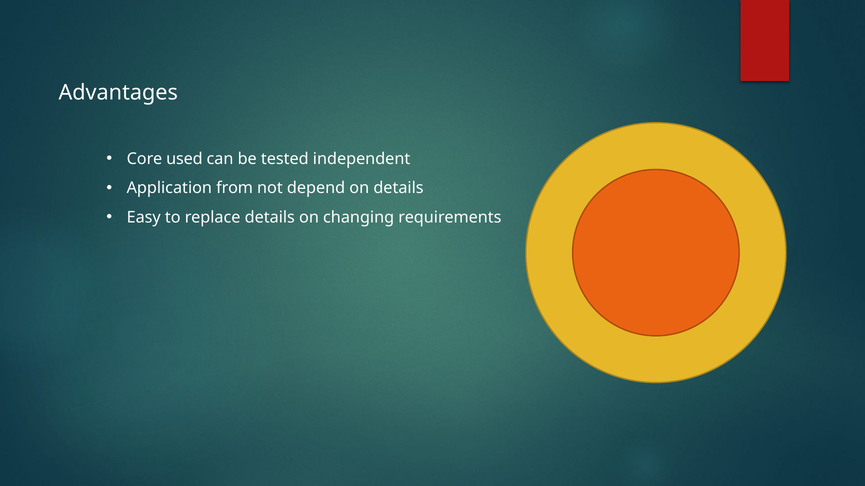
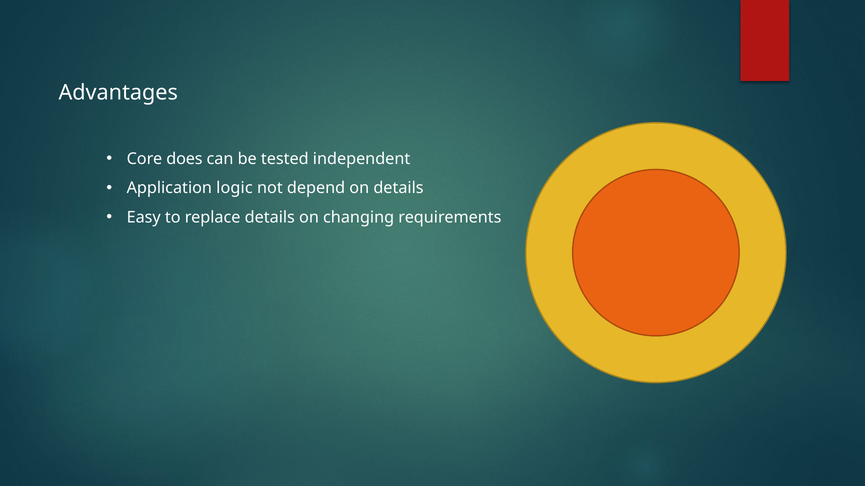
used: used -> does
from: from -> logic
